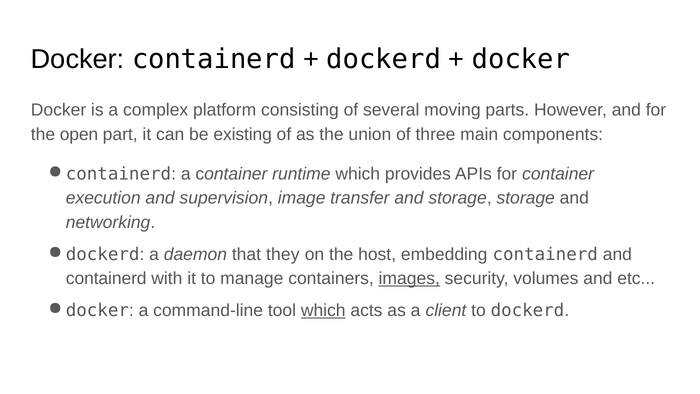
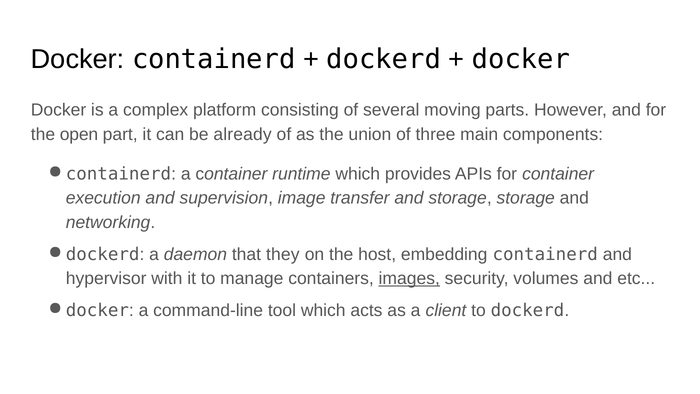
existing: existing -> already
containerd at (106, 278): containerd -> hypervisor
which at (323, 310) underline: present -> none
